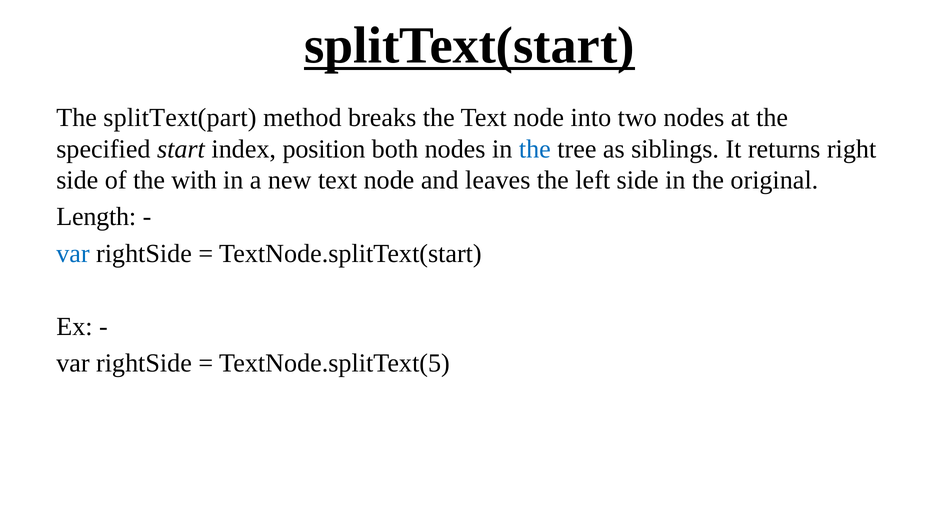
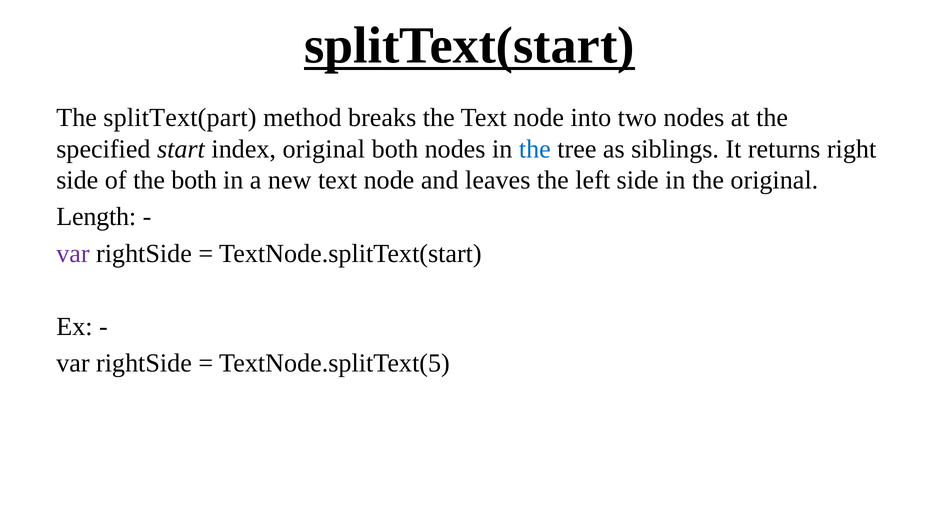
index position: position -> original
the with: with -> both
var at (73, 254) colour: blue -> purple
